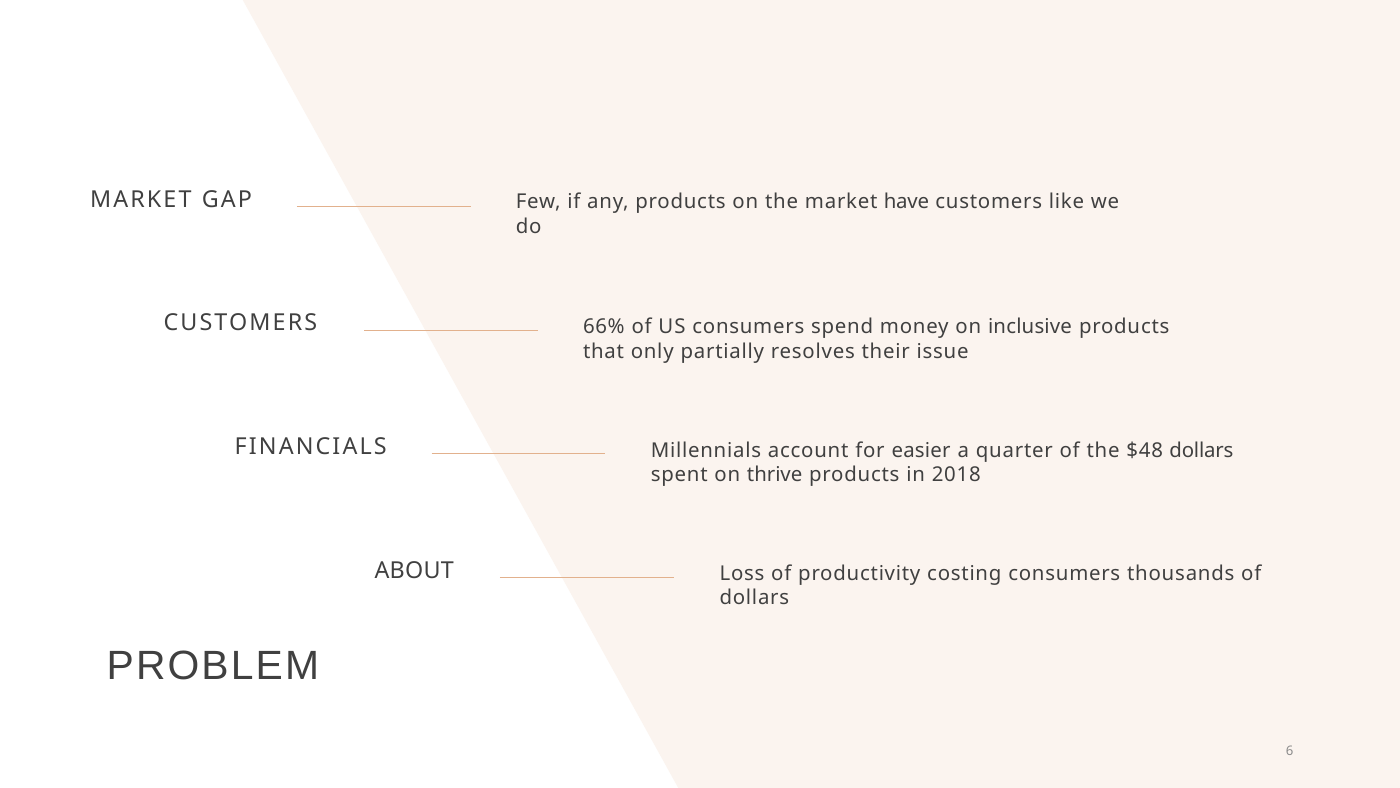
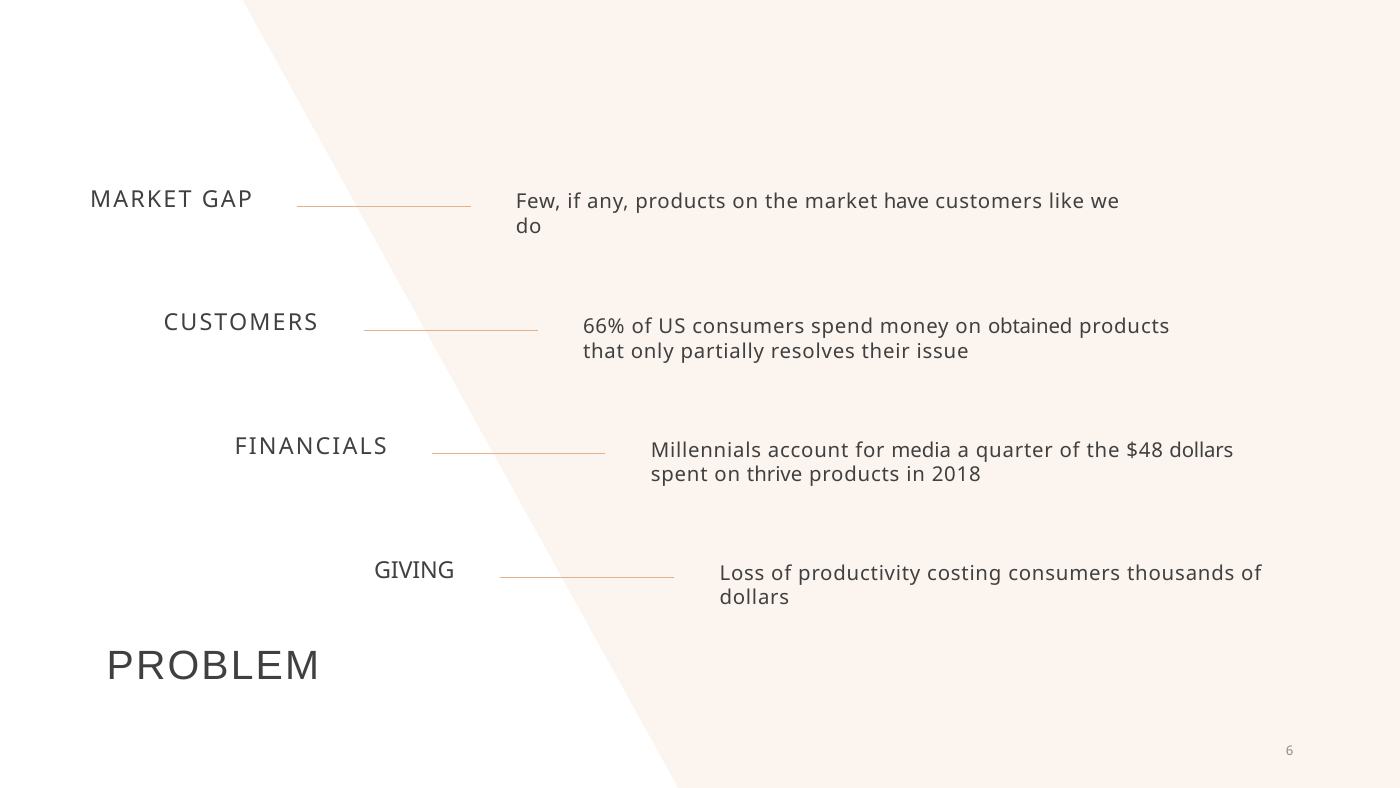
inclusive: inclusive -> obtained
easier: easier -> media
ABOUT: ABOUT -> GIVING
